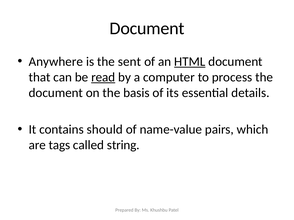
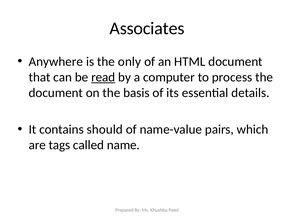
Document at (147, 28): Document -> Associates
sent: sent -> only
HTML underline: present -> none
string: string -> name
